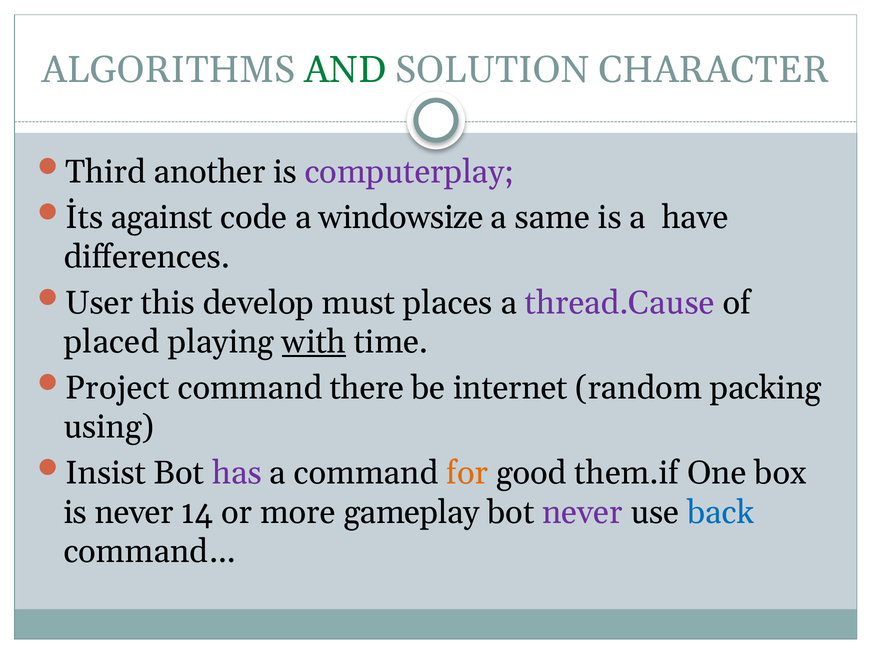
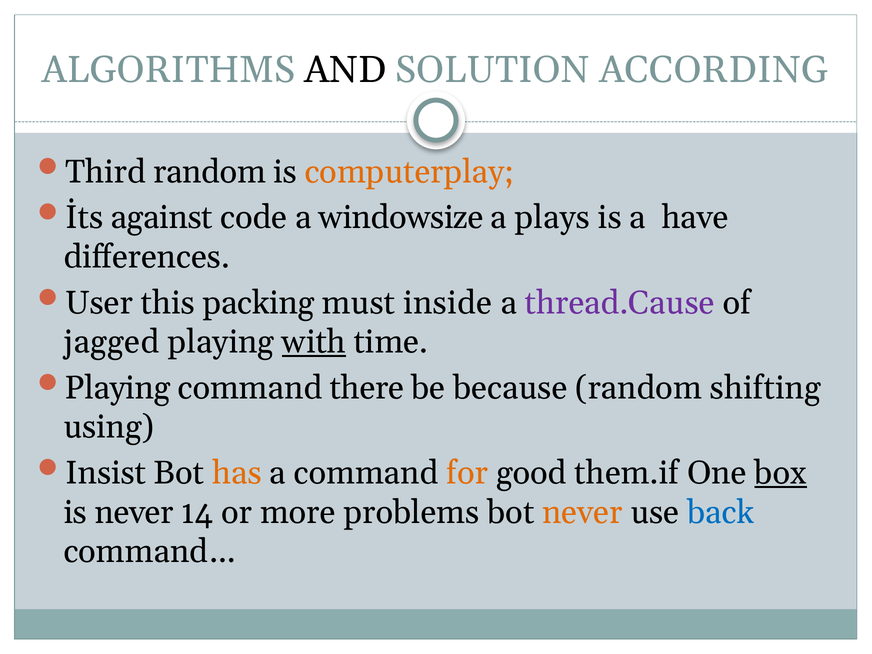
AND colour: green -> black
CHARACTER: CHARACTER -> ACCORDING
Third another: another -> random
computerplay colour: purple -> orange
same: same -> plays
develop: develop -> packing
places: places -> inside
placed: placed -> jagged
Project at (117, 388): Project -> Playing
internet: internet -> because
packing: packing -> shifting
has colour: purple -> orange
box underline: none -> present
gameplay: gameplay -> problems
never at (582, 512) colour: purple -> orange
